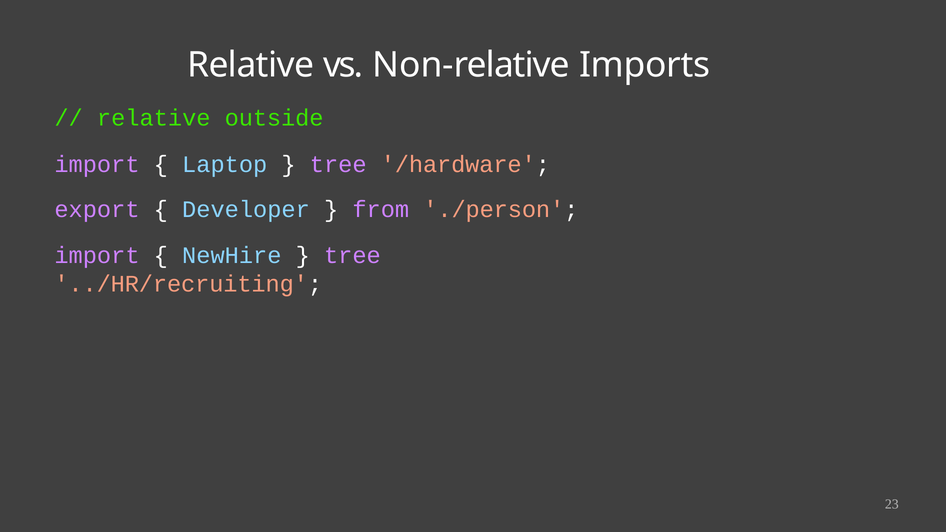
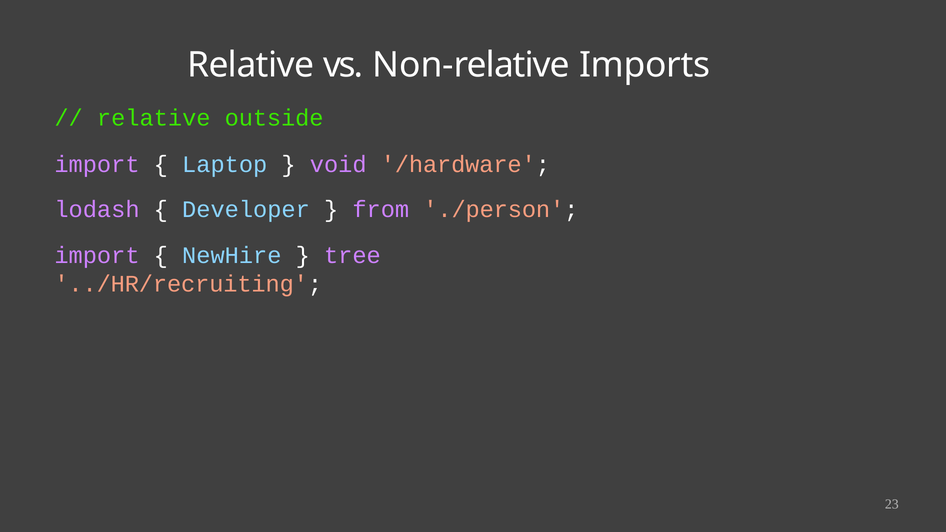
tree at (338, 164): tree -> void
export: export -> lodash
